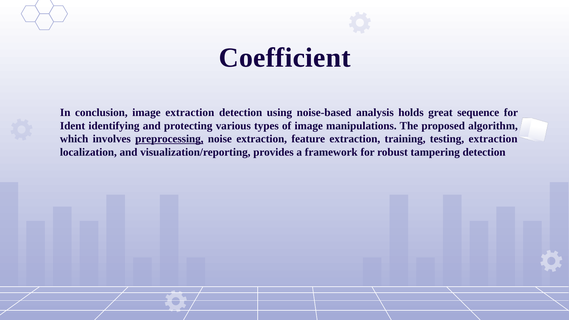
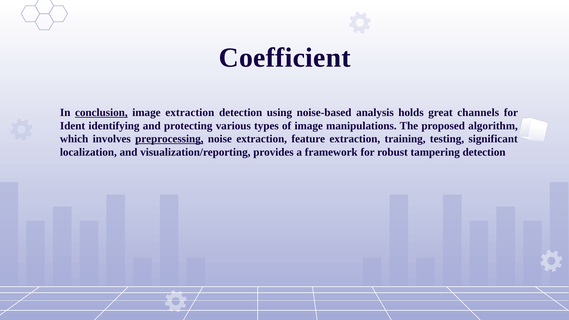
conclusion underline: none -> present
sequence: sequence -> channels
testing extraction: extraction -> significant
